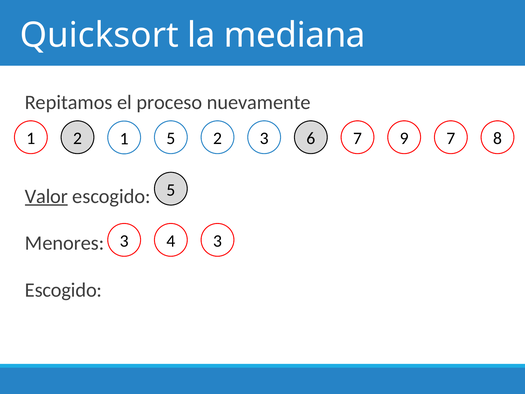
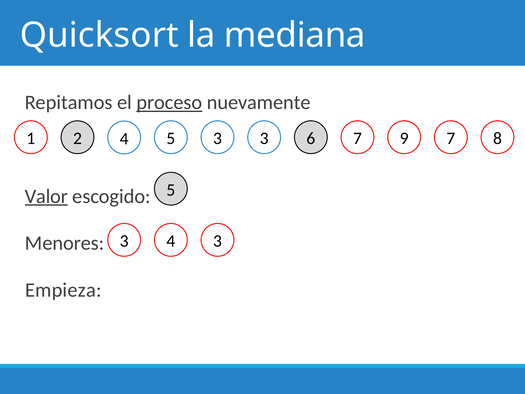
proceso underline: none -> present
2 1: 1 -> 4
5 2: 2 -> 3
Escogido at (64, 290): Escogido -> Empieza
